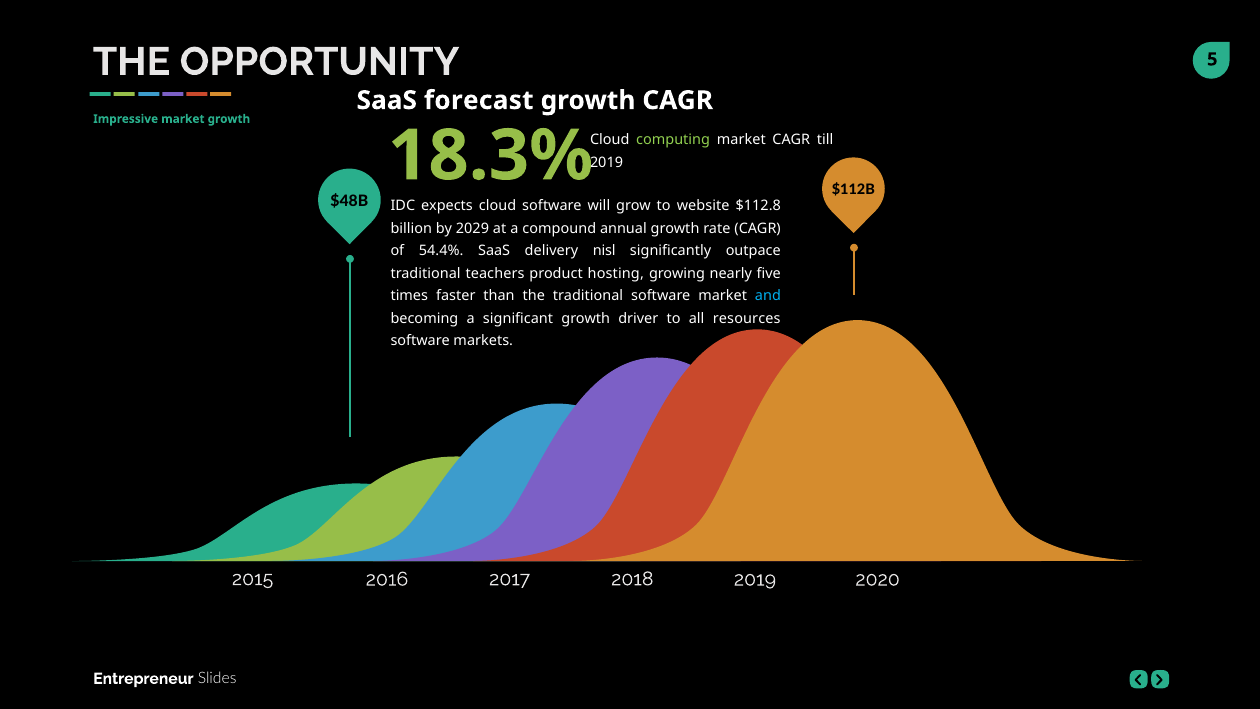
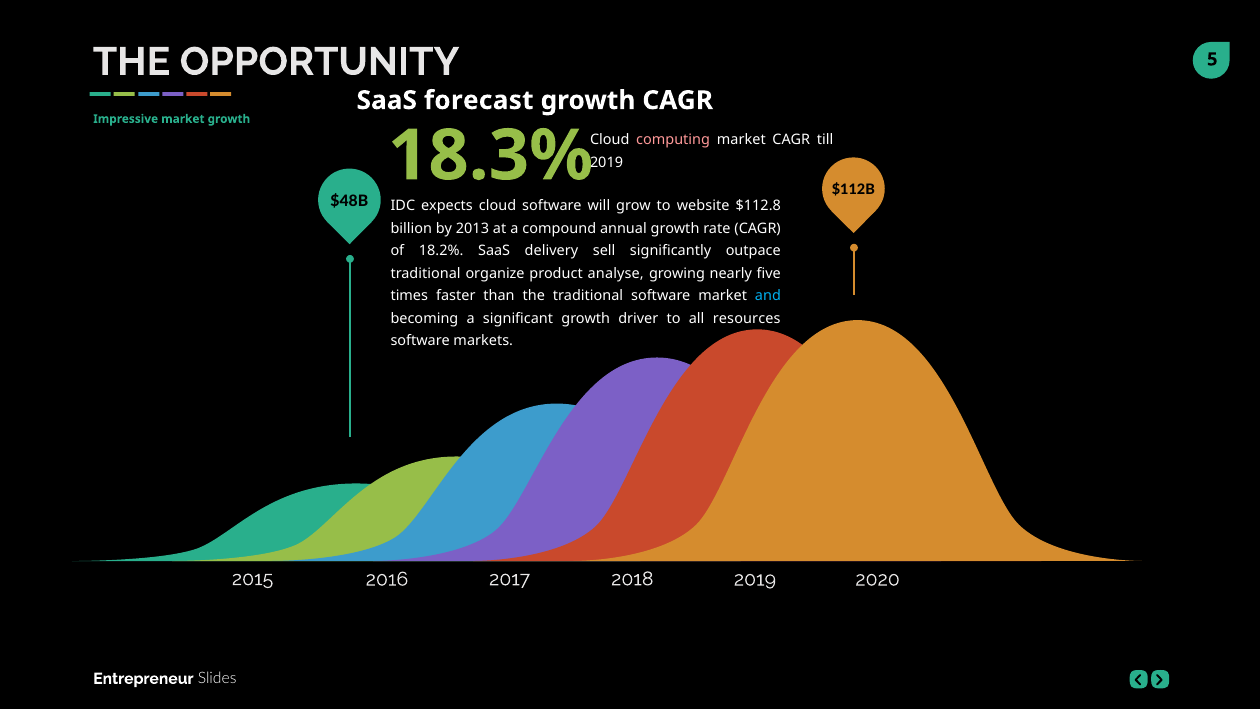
computing colour: light green -> pink
2029: 2029 -> 2013
54.4%: 54.4% -> 18.2%
nisl: nisl -> sell
teachers: teachers -> organize
hosting: hosting -> analyse
